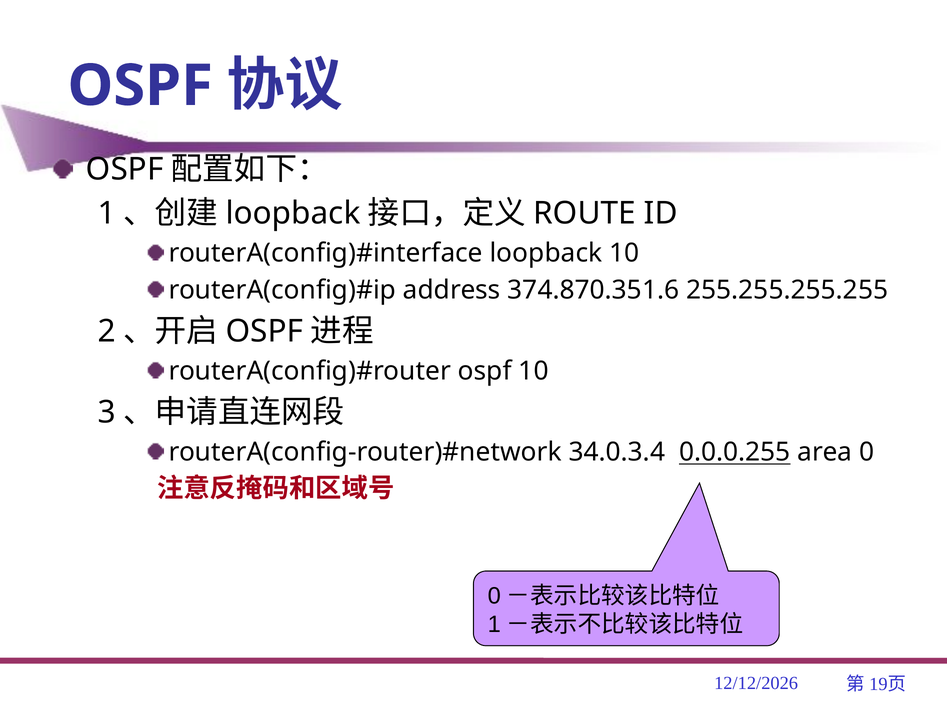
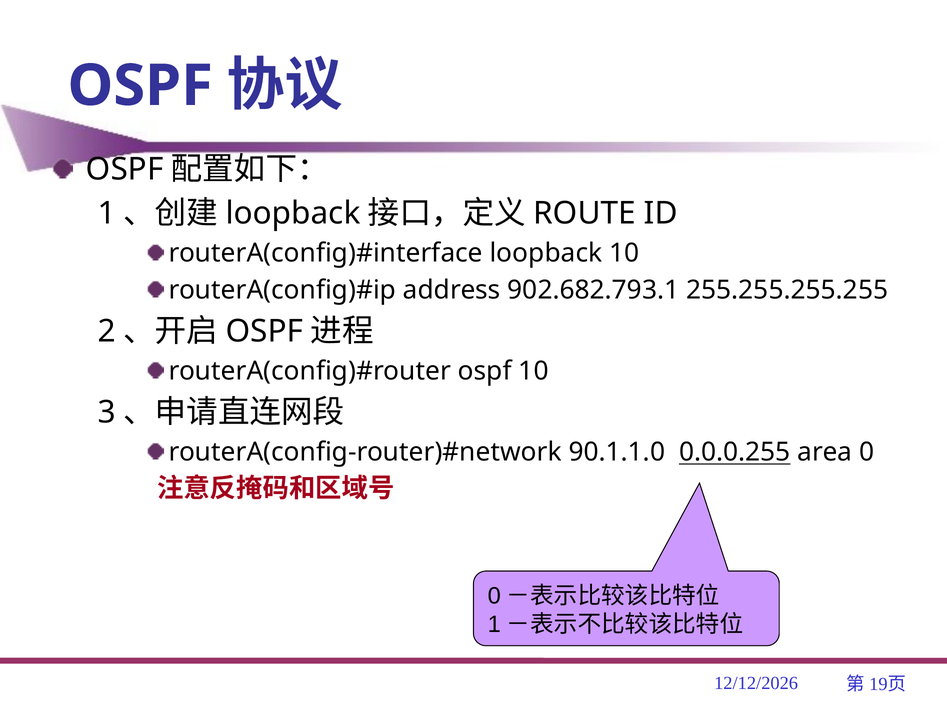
374.870.351.6: 374.870.351.6 -> 902.682.793.1
34.0.3.4: 34.0.3.4 -> 90.1.1.0
